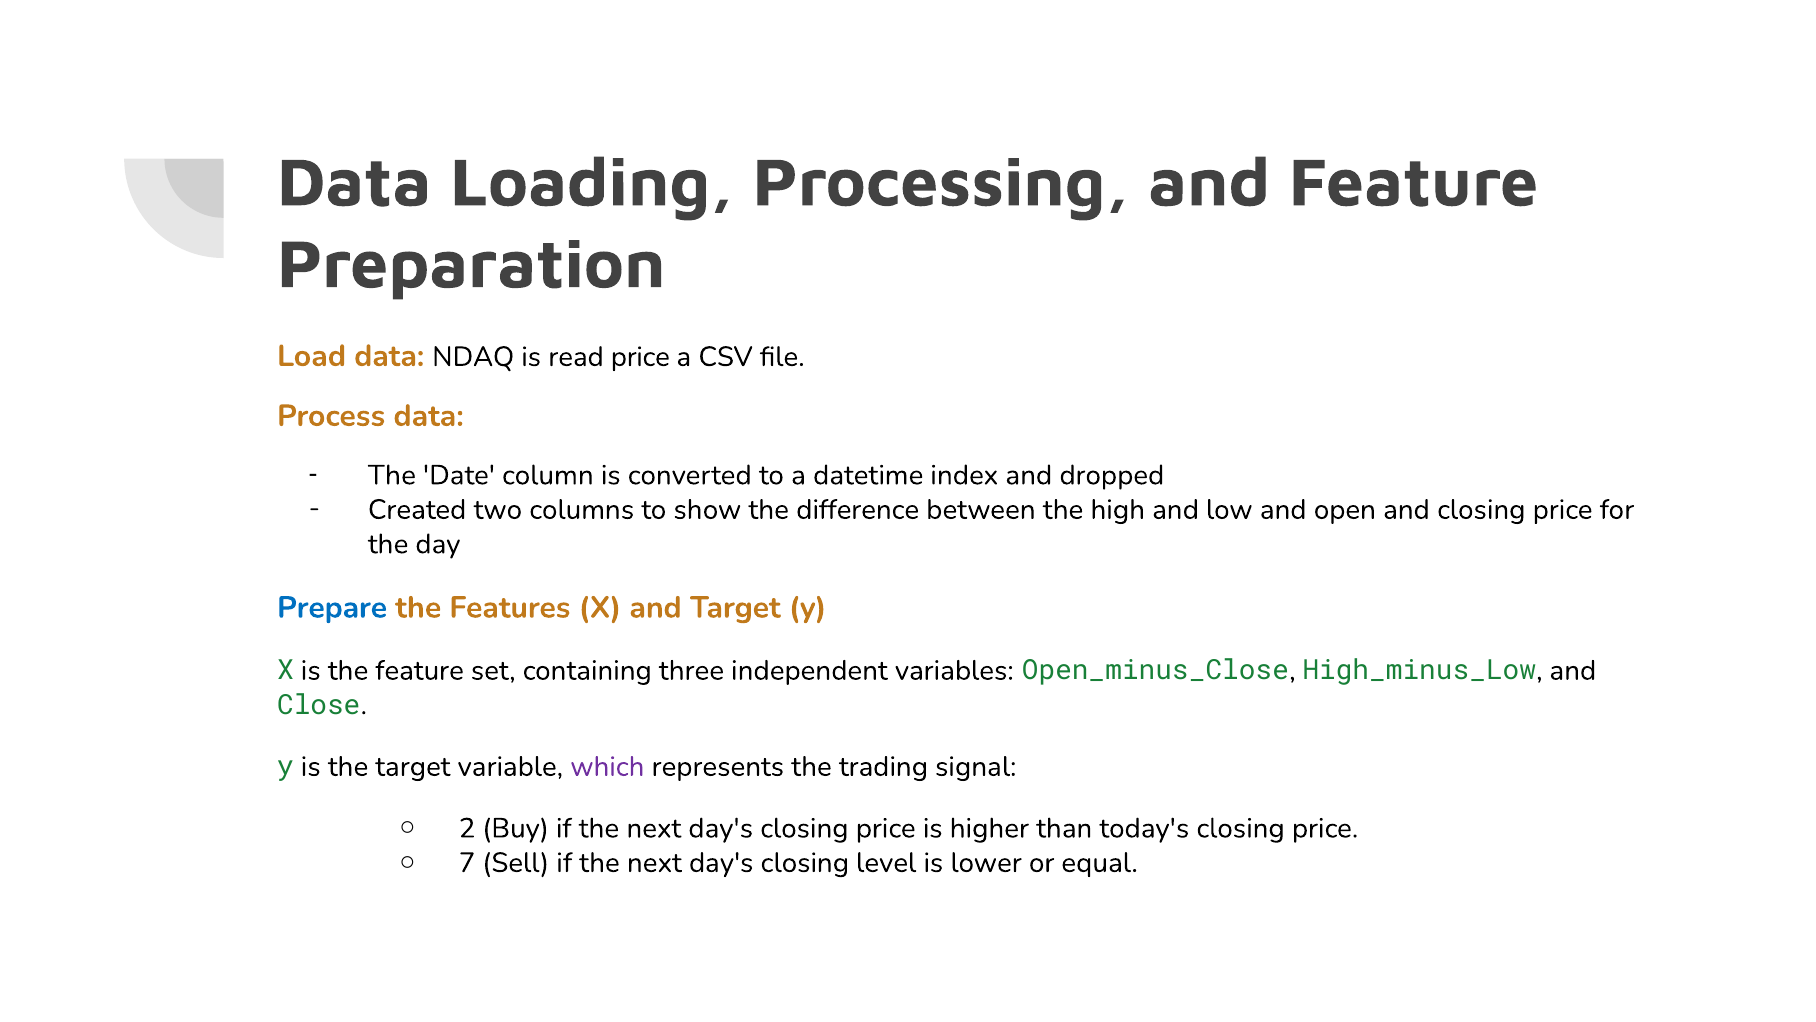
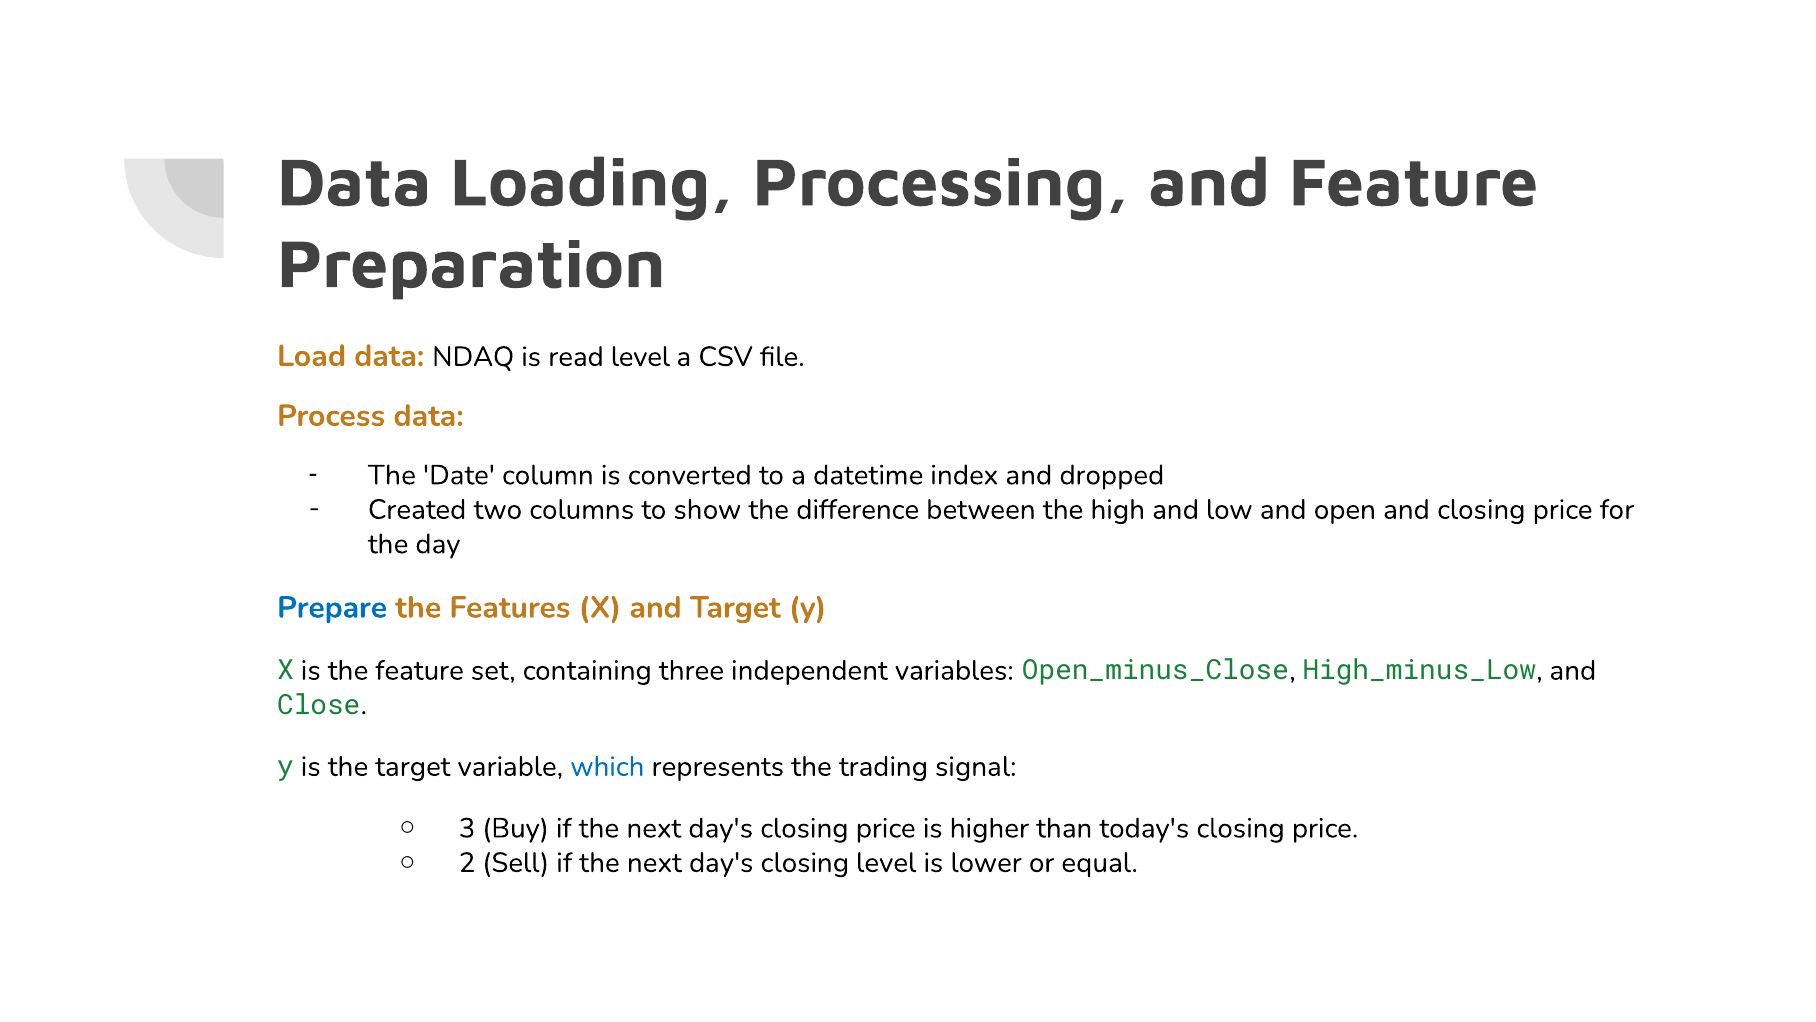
read price: price -> level
which colour: purple -> blue
2: 2 -> 3
7: 7 -> 2
